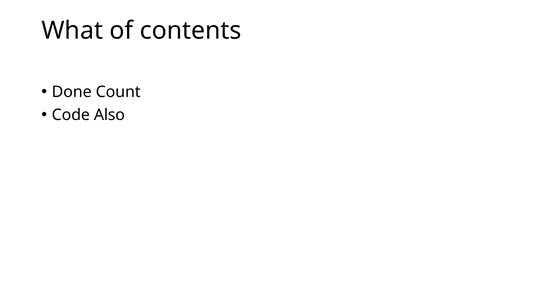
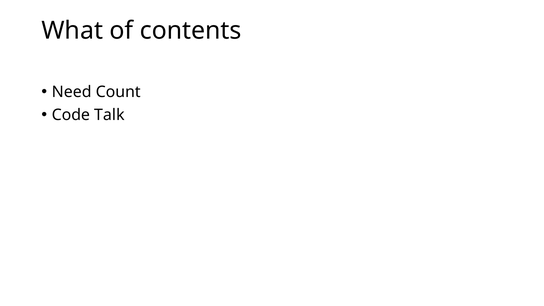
Done: Done -> Need
Also: Also -> Talk
